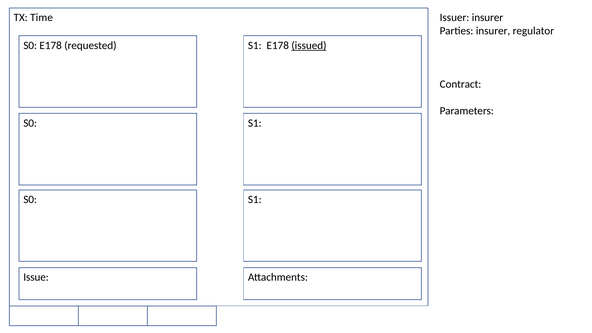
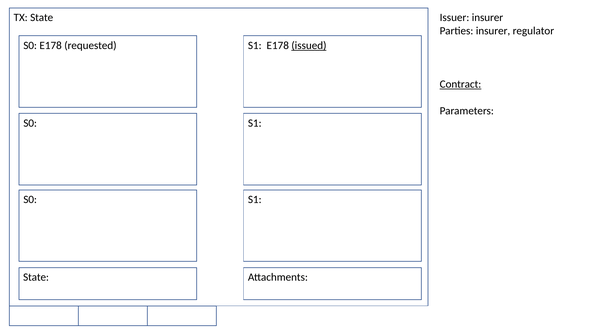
TX Time: Time -> State
Contract underline: none -> present
Issue at (36, 277): Issue -> State
